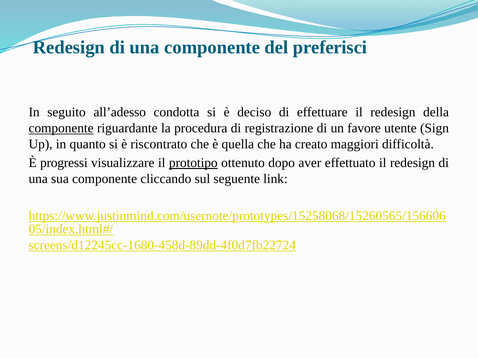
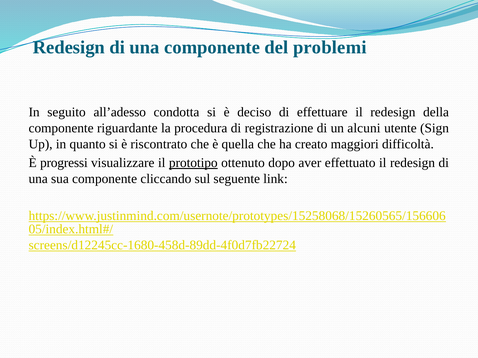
preferisci: preferisci -> problemi
componente at (61, 128) underline: present -> none
favore: favore -> alcuni
